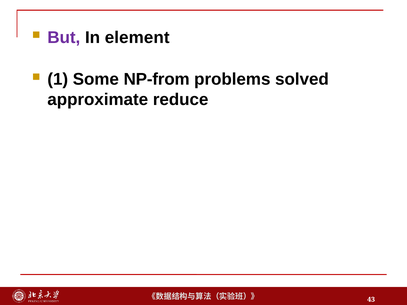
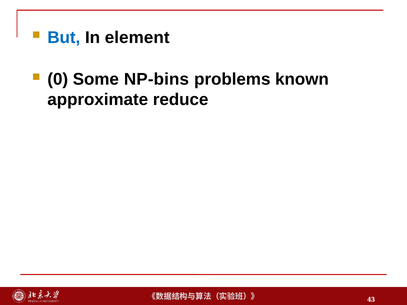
But colour: purple -> blue
1: 1 -> 0
NP-from: NP-from -> NP-bins
solved: solved -> known
